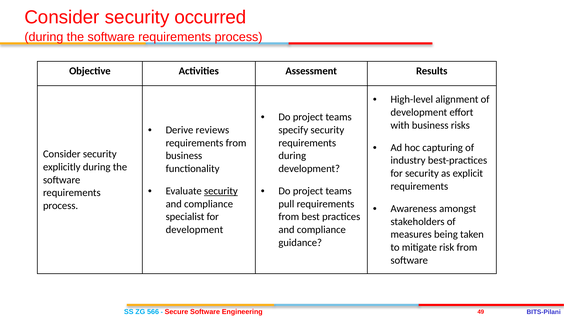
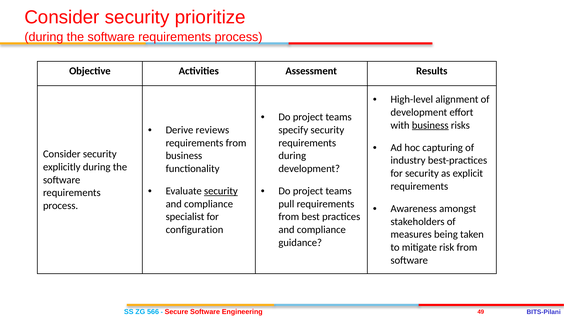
occurred: occurred -> prioritize
business at (430, 125) underline: none -> present
development at (194, 229): development -> configuration
